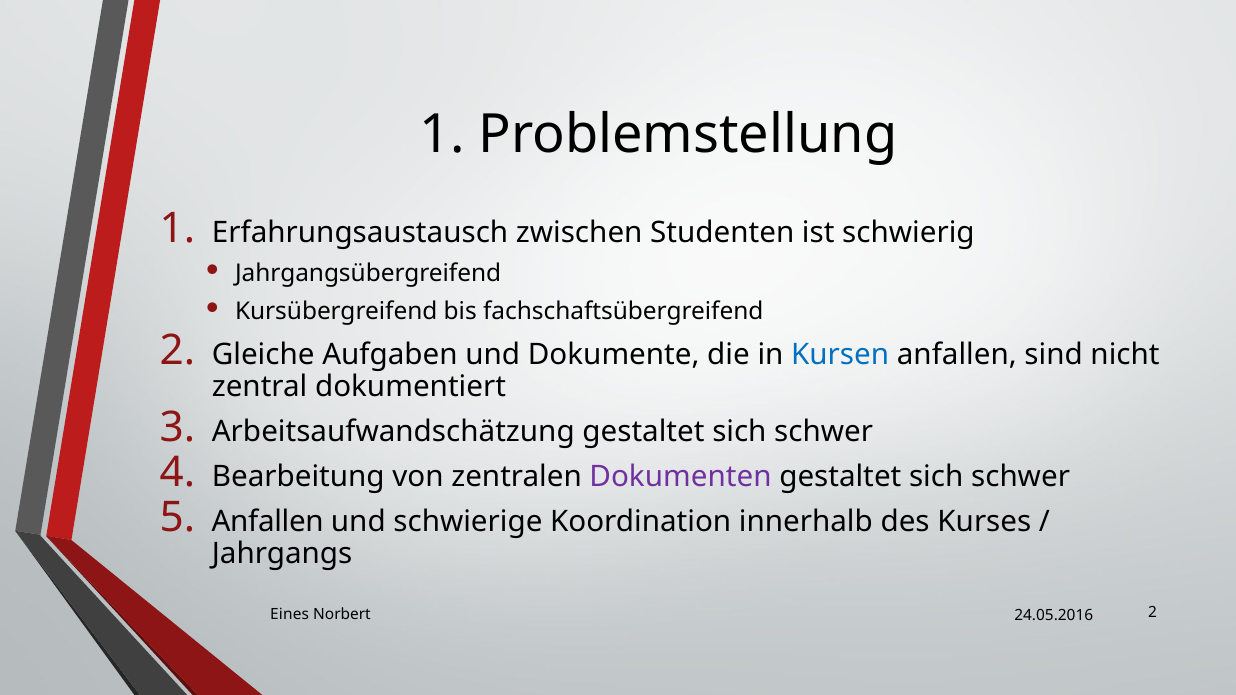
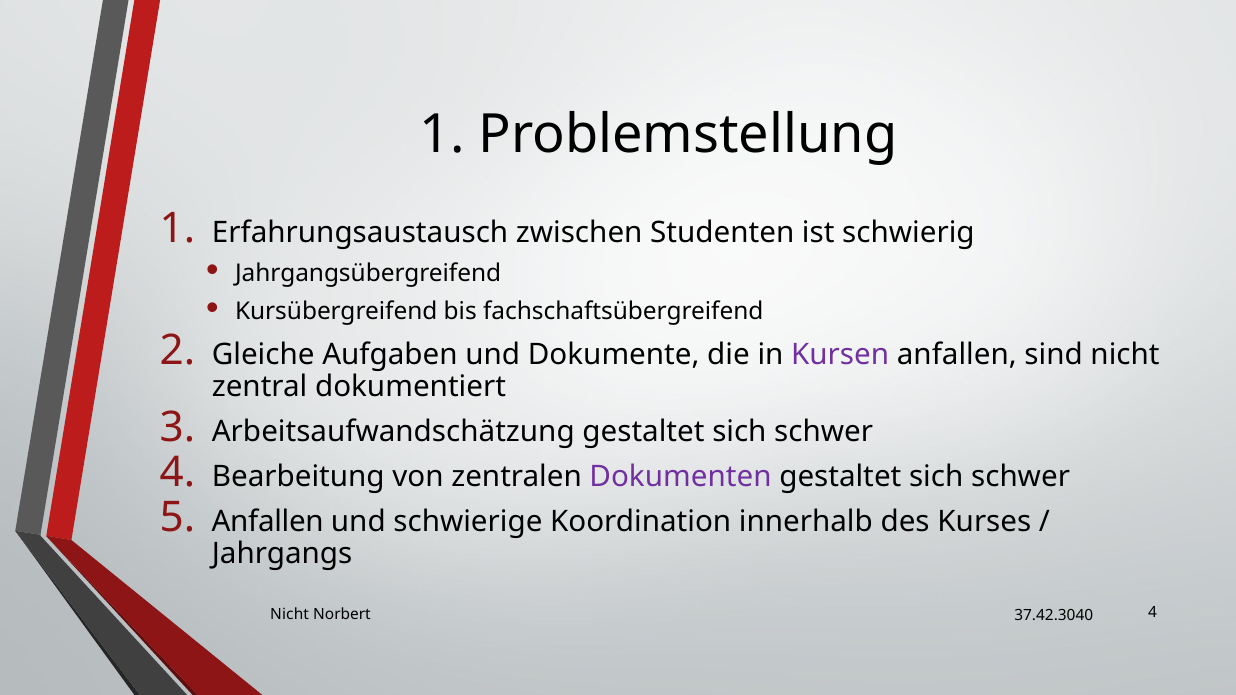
Kursen colour: blue -> purple
Eines at (290, 615): Eines -> Nicht
Norbert 2: 2 -> 4
24.05.2016: 24.05.2016 -> 37.42.3040
